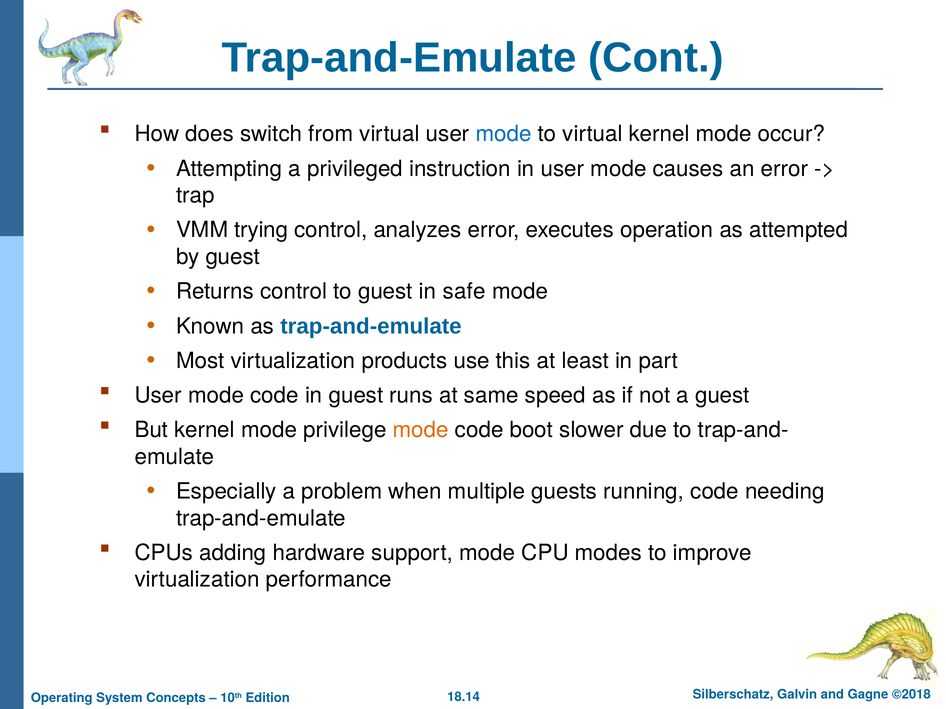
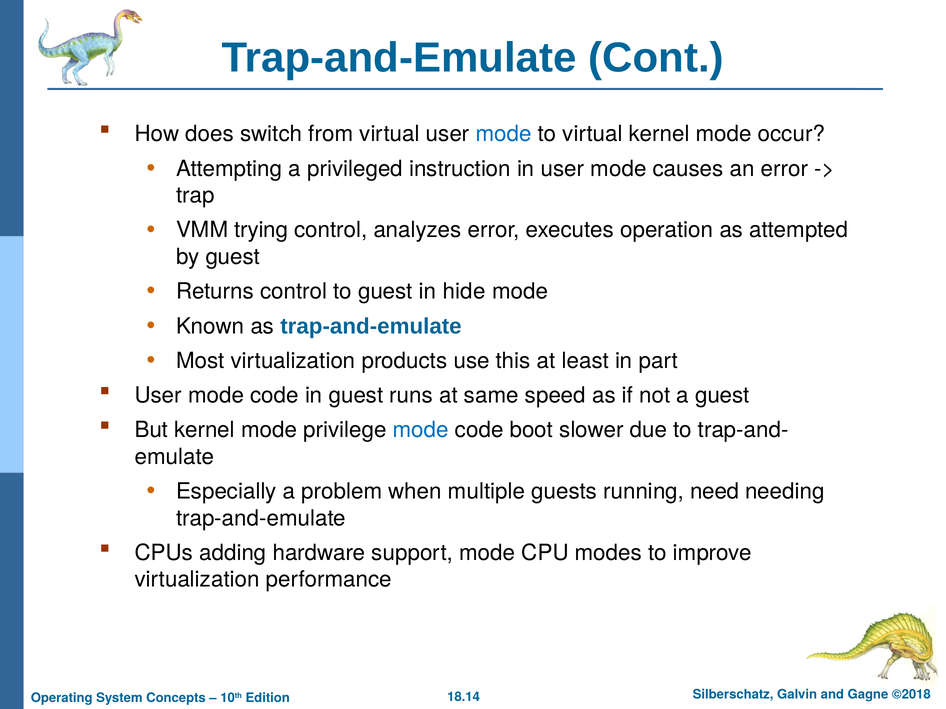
safe: safe -> hide
mode at (421, 430) colour: orange -> blue
running code: code -> need
